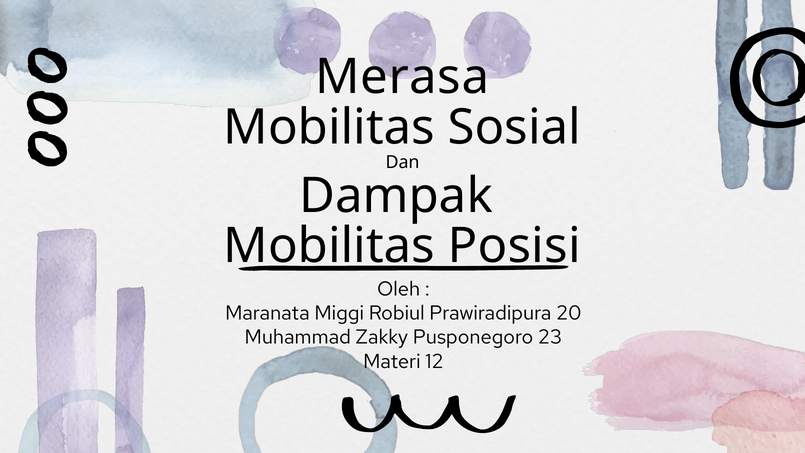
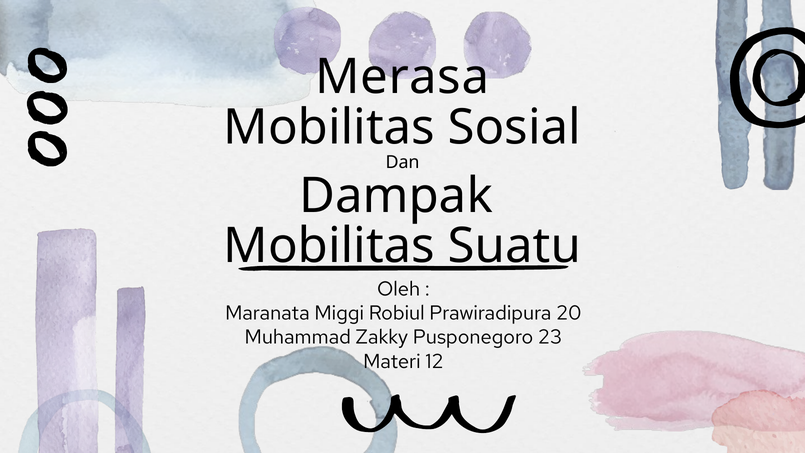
Posisi: Posisi -> Suatu
